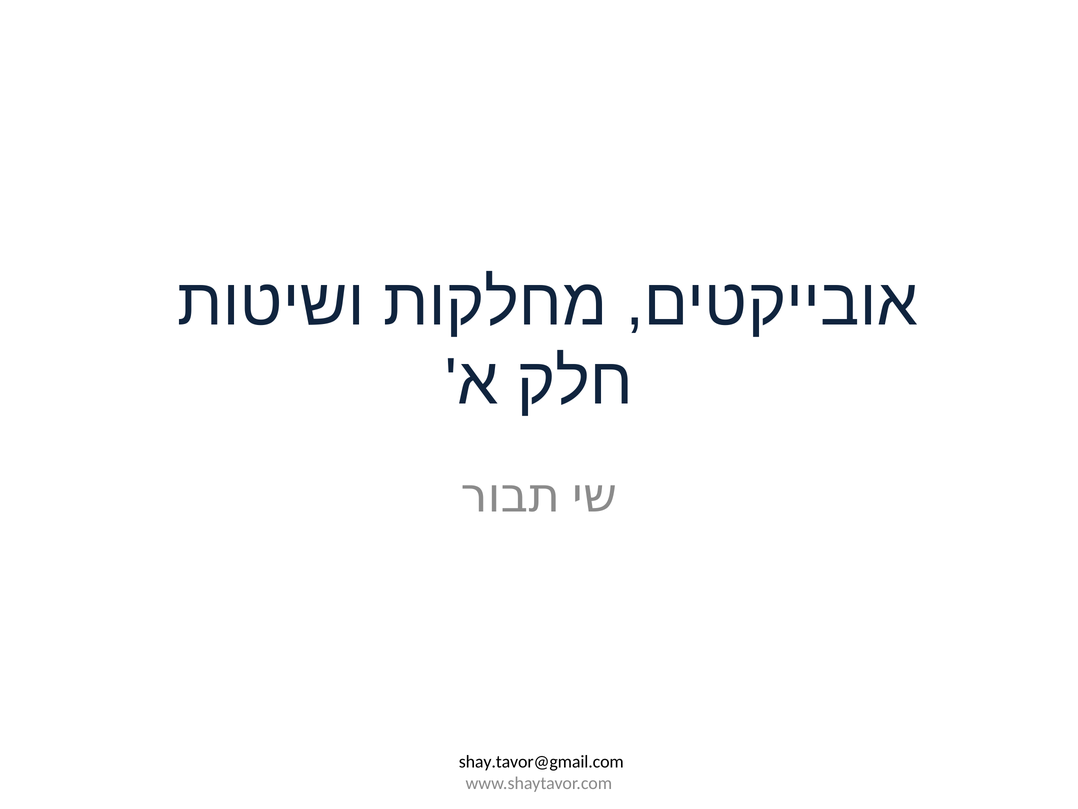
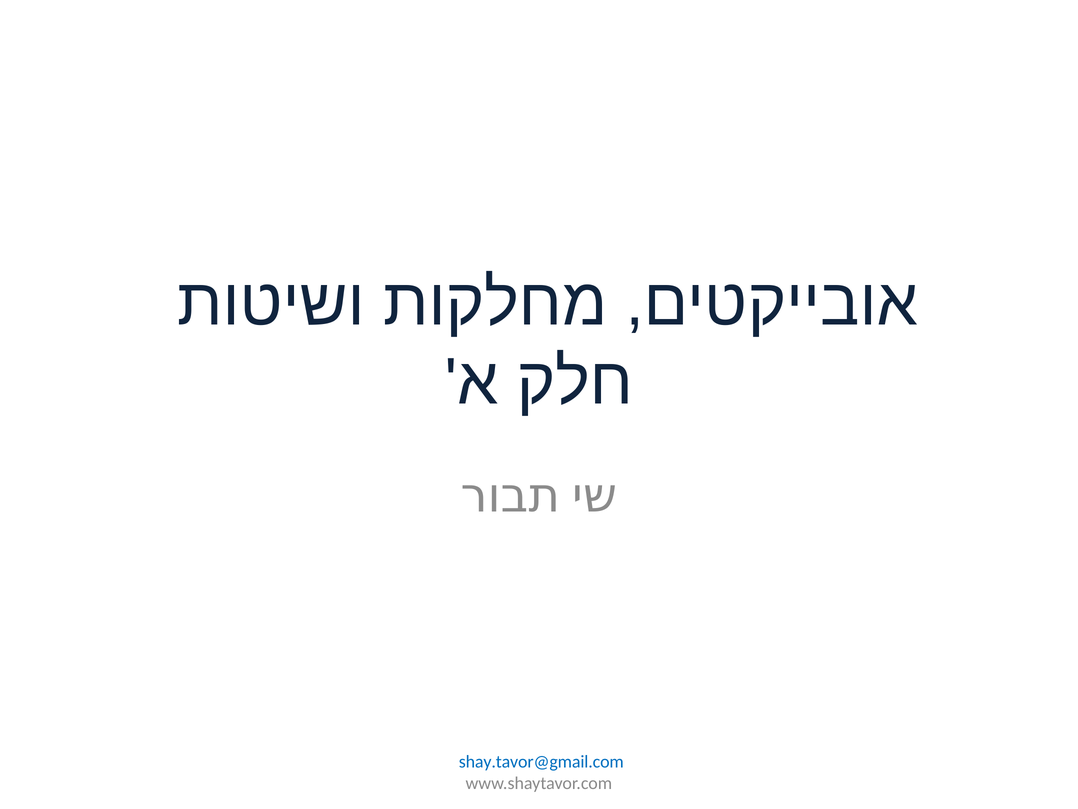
shay.tavor@gmail.com colour: black -> blue
